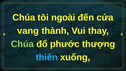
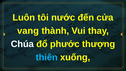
Chúa at (24, 18): Chúa -> Luôn
ngoài: ngoài -> nước
Chúa at (22, 44) colour: light green -> white
